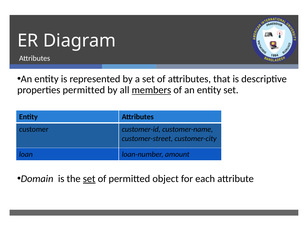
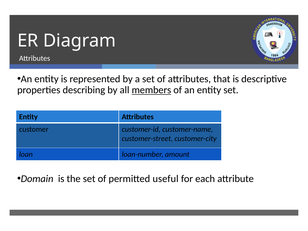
properties permitted: permitted -> describing
set at (89, 179) underline: present -> none
object: object -> useful
